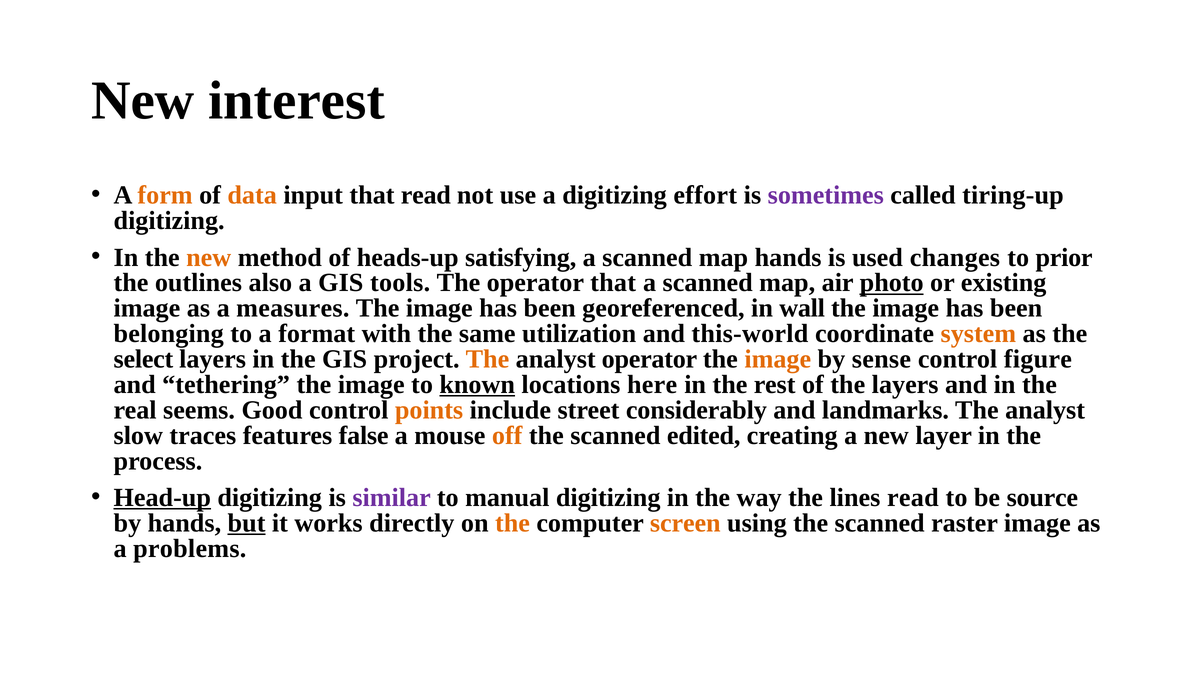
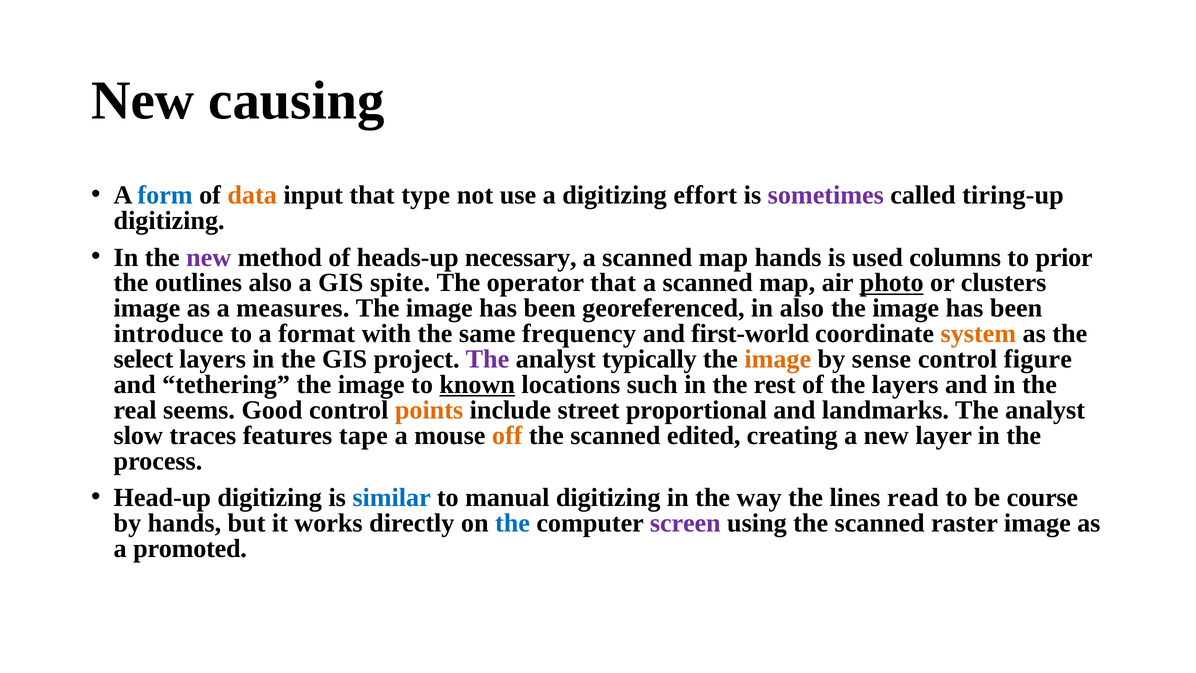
interest: interest -> causing
form colour: orange -> blue
that read: read -> type
new at (209, 257) colour: orange -> purple
satisfying: satisfying -> necessary
changes: changes -> columns
tools: tools -> spite
existing: existing -> clusters
in wall: wall -> also
belonging: belonging -> introduce
utilization: utilization -> frequency
this-world: this-world -> first-world
The at (487, 359) colour: orange -> purple
analyst operator: operator -> typically
here: here -> such
considerably: considerably -> proportional
false: false -> tape
Head-up underline: present -> none
similar colour: purple -> blue
source: source -> course
but underline: present -> none
the at (512, 523) colour: orange -> blue
screen colour: orange -> purple
problems: problems -> promoted
